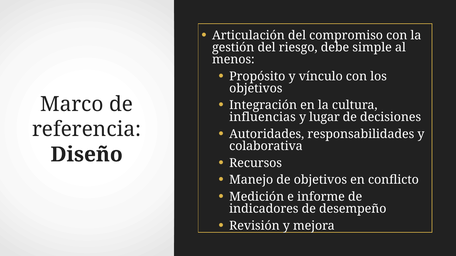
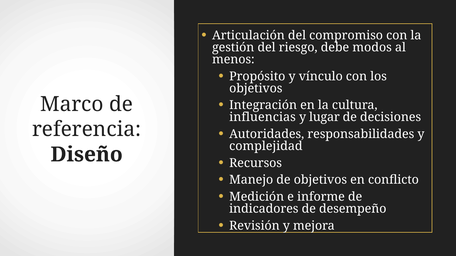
simple: simple -> modos
colaborativa: colaborativa -> complejidad
